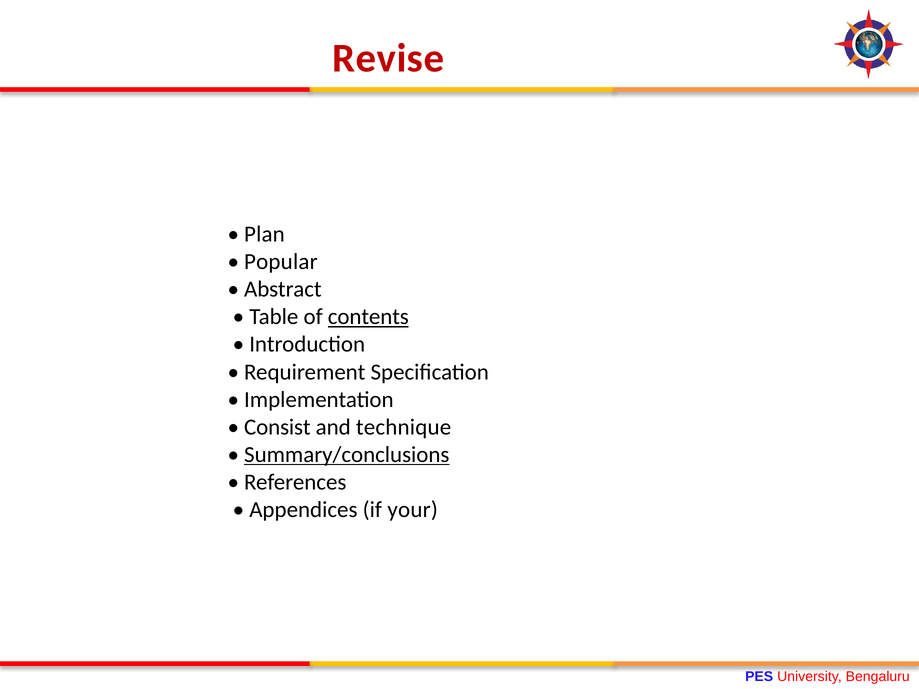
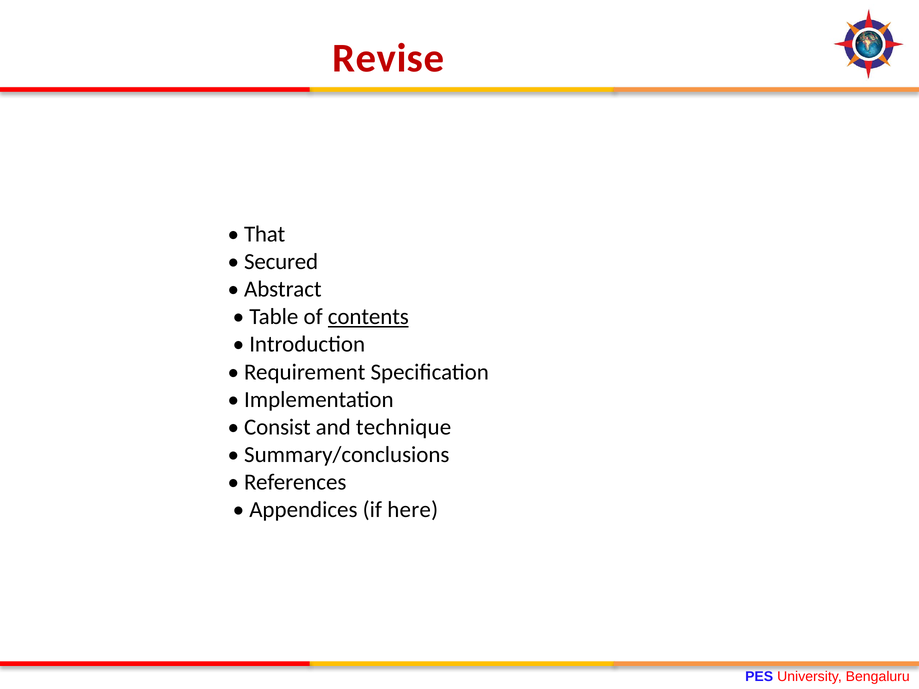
Plan: Plan -> That
Popular: Popular -> Secured
Summary/conclusions underline: present -> none
your: your -> here
